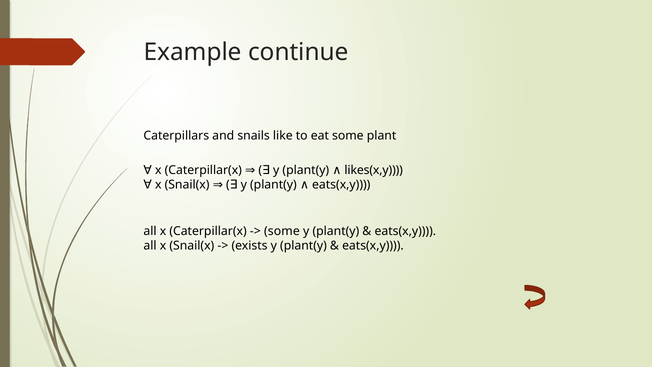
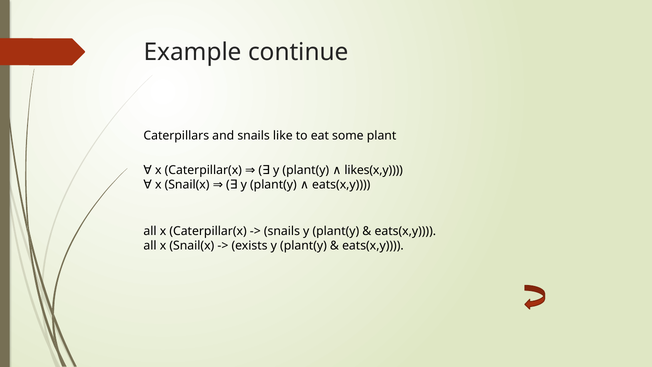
some at (282, 231): some -> snails
